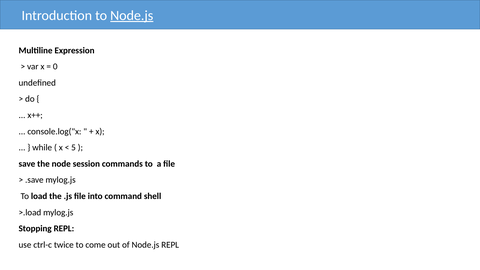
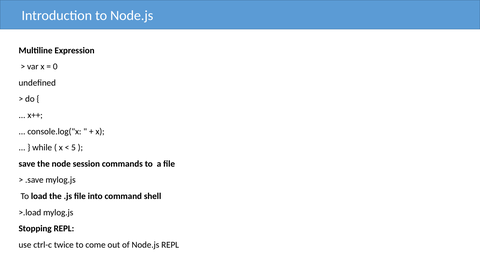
Node.js at (132, 16) underline: present -> none
